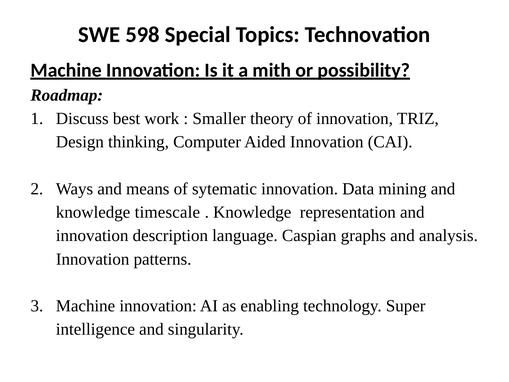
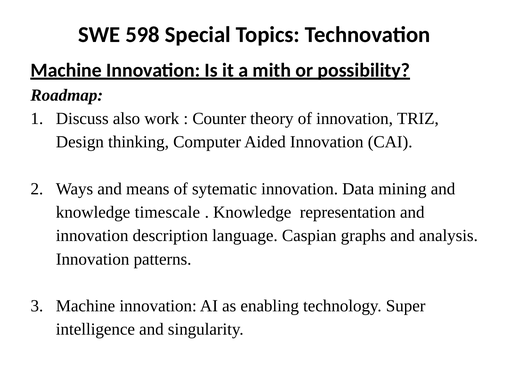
best: best -> also
Smaller: Smaller -> Counter
